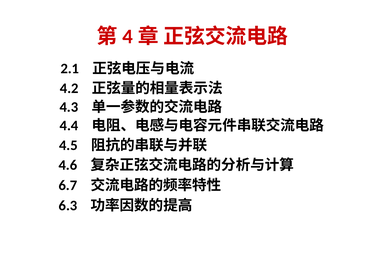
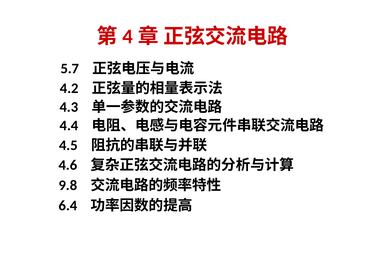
2.1: 2.1 -> 5.7
6.7: 6.7 -> 9.8
6.3: 6.3 -> 6.4
